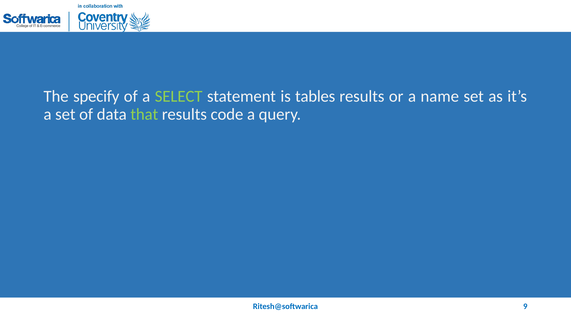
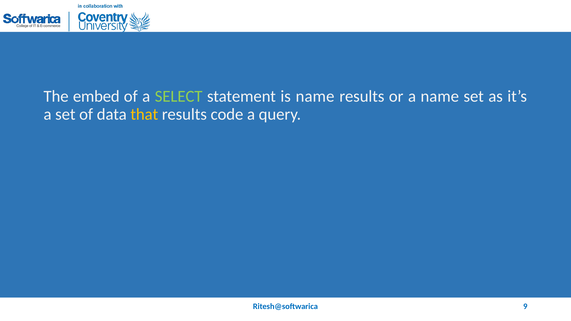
specify: specify -> embed
is tables: tables -> name
that colour: light green -> yellow
